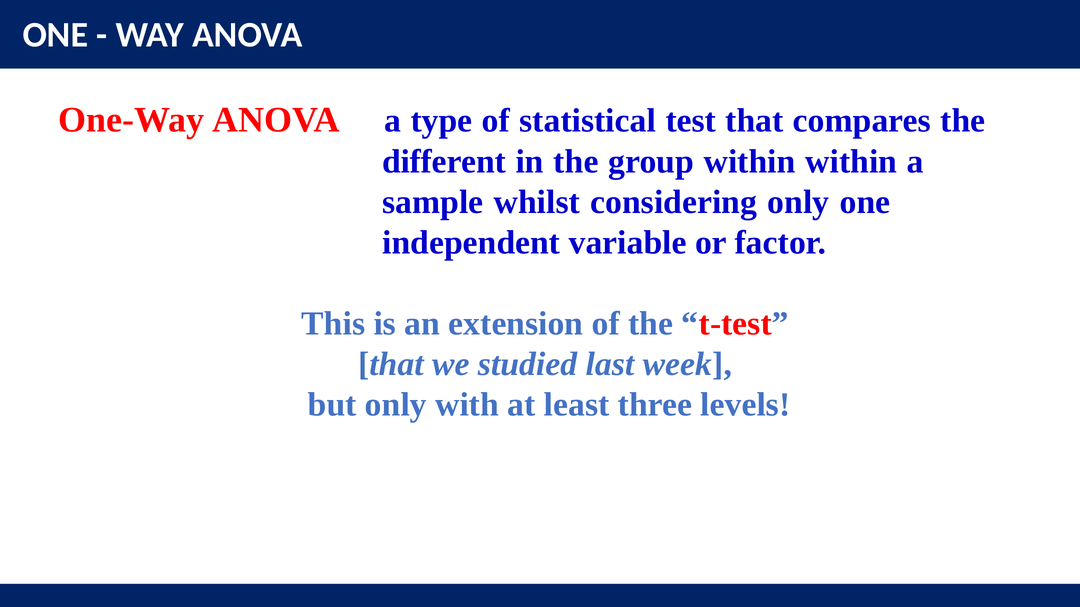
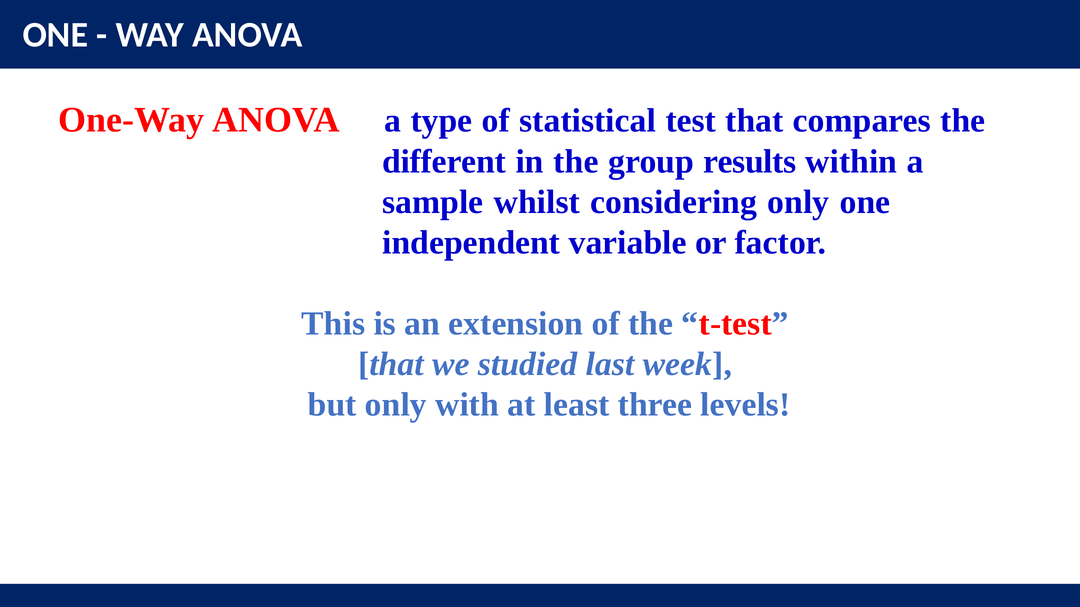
group within: within -> results
